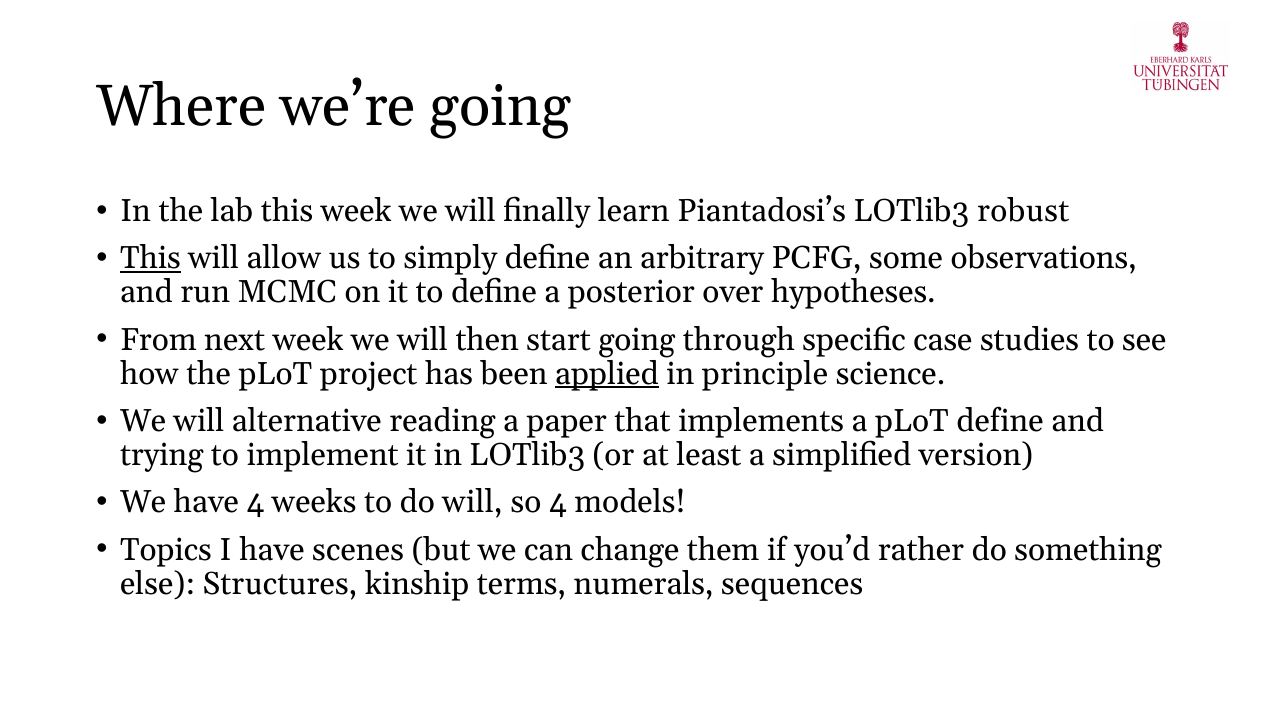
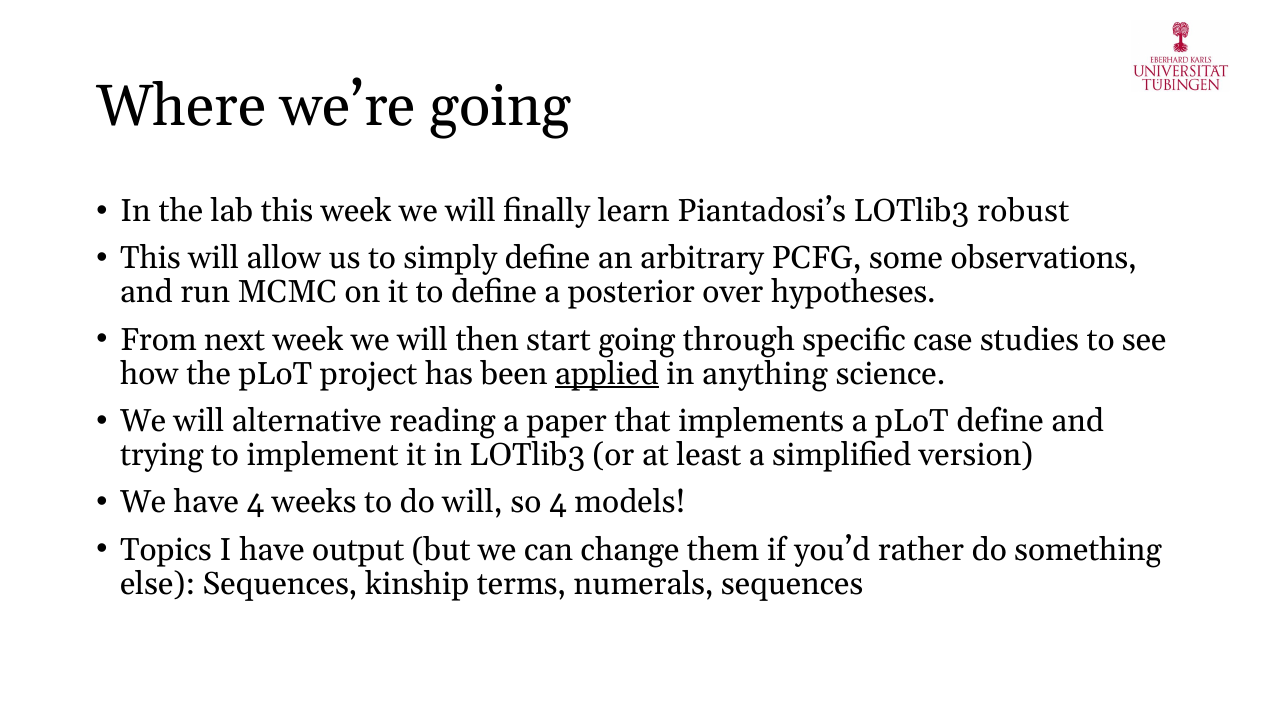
This at (150, 258) underline: present -> none
principle: principle -> anything
scenes: scenes -> output
else Structures: Structures -> Sequences
